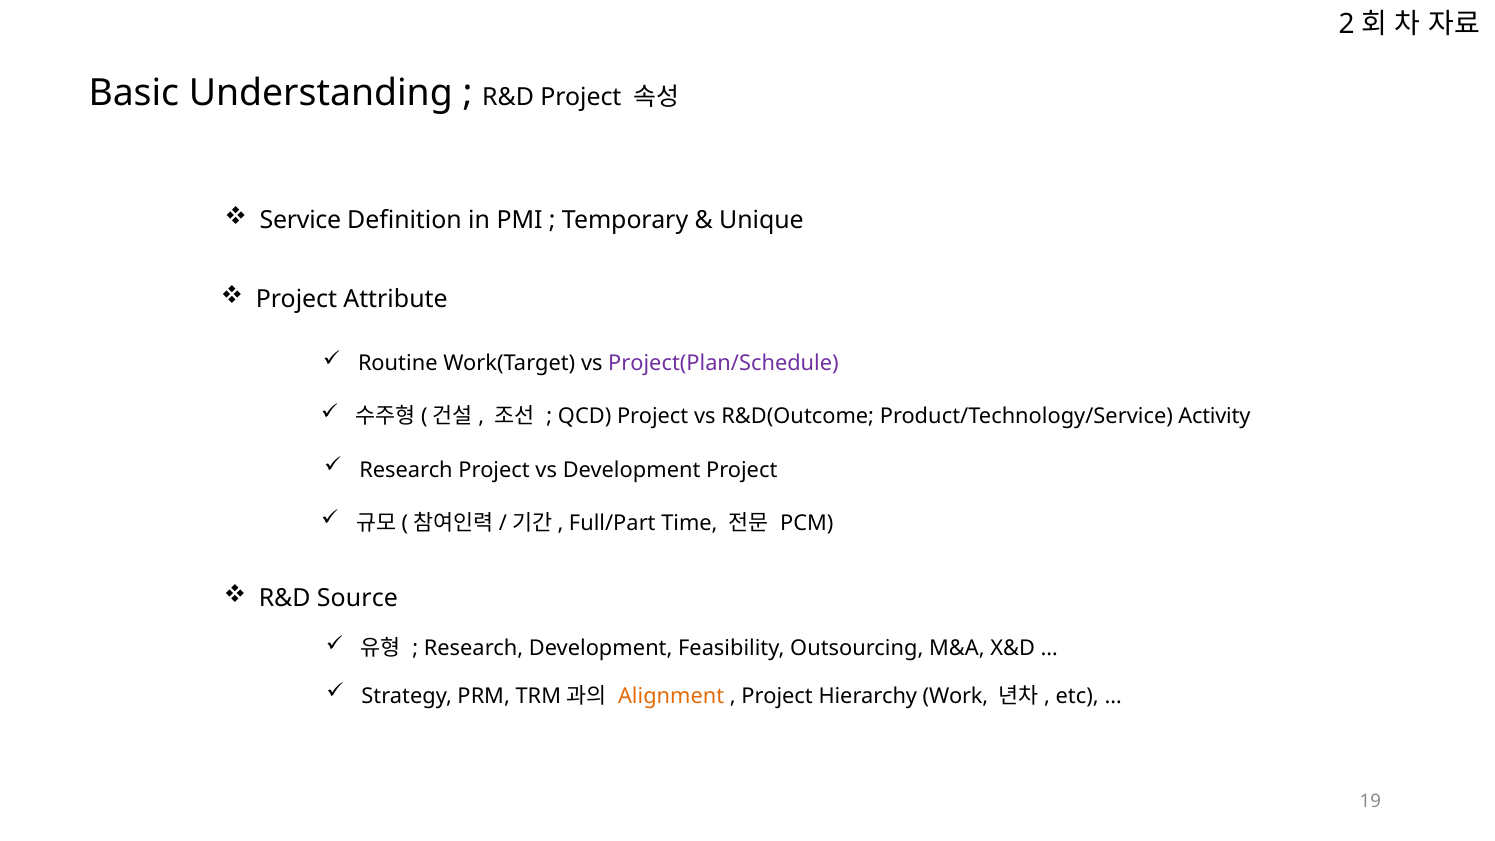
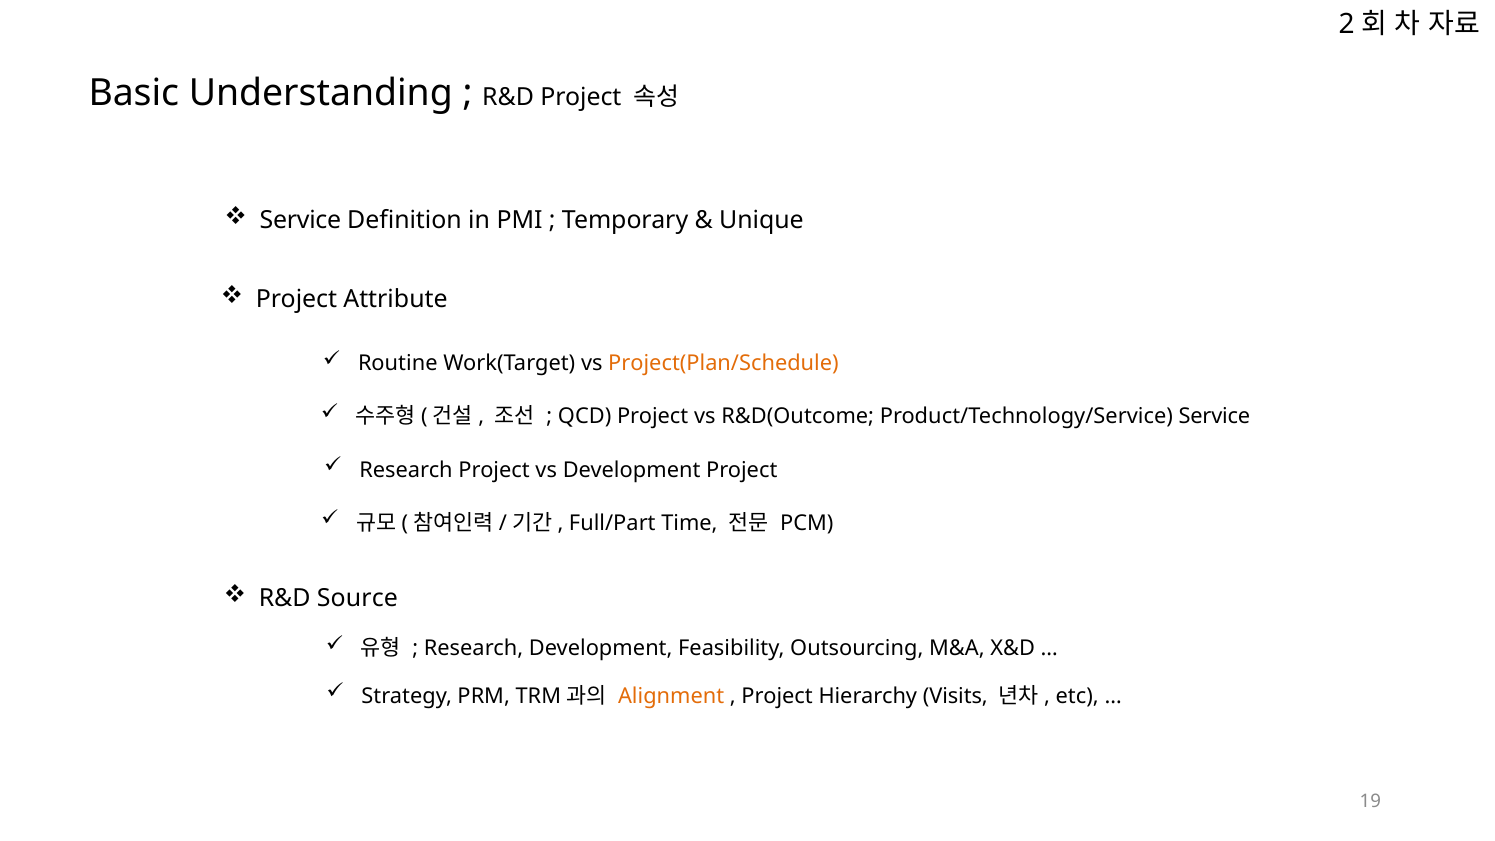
Project(Plan/Schedule colour: purple -> orange
Product/Technology/Service Activity: Activity -> Service
Work: Work -> Visits
